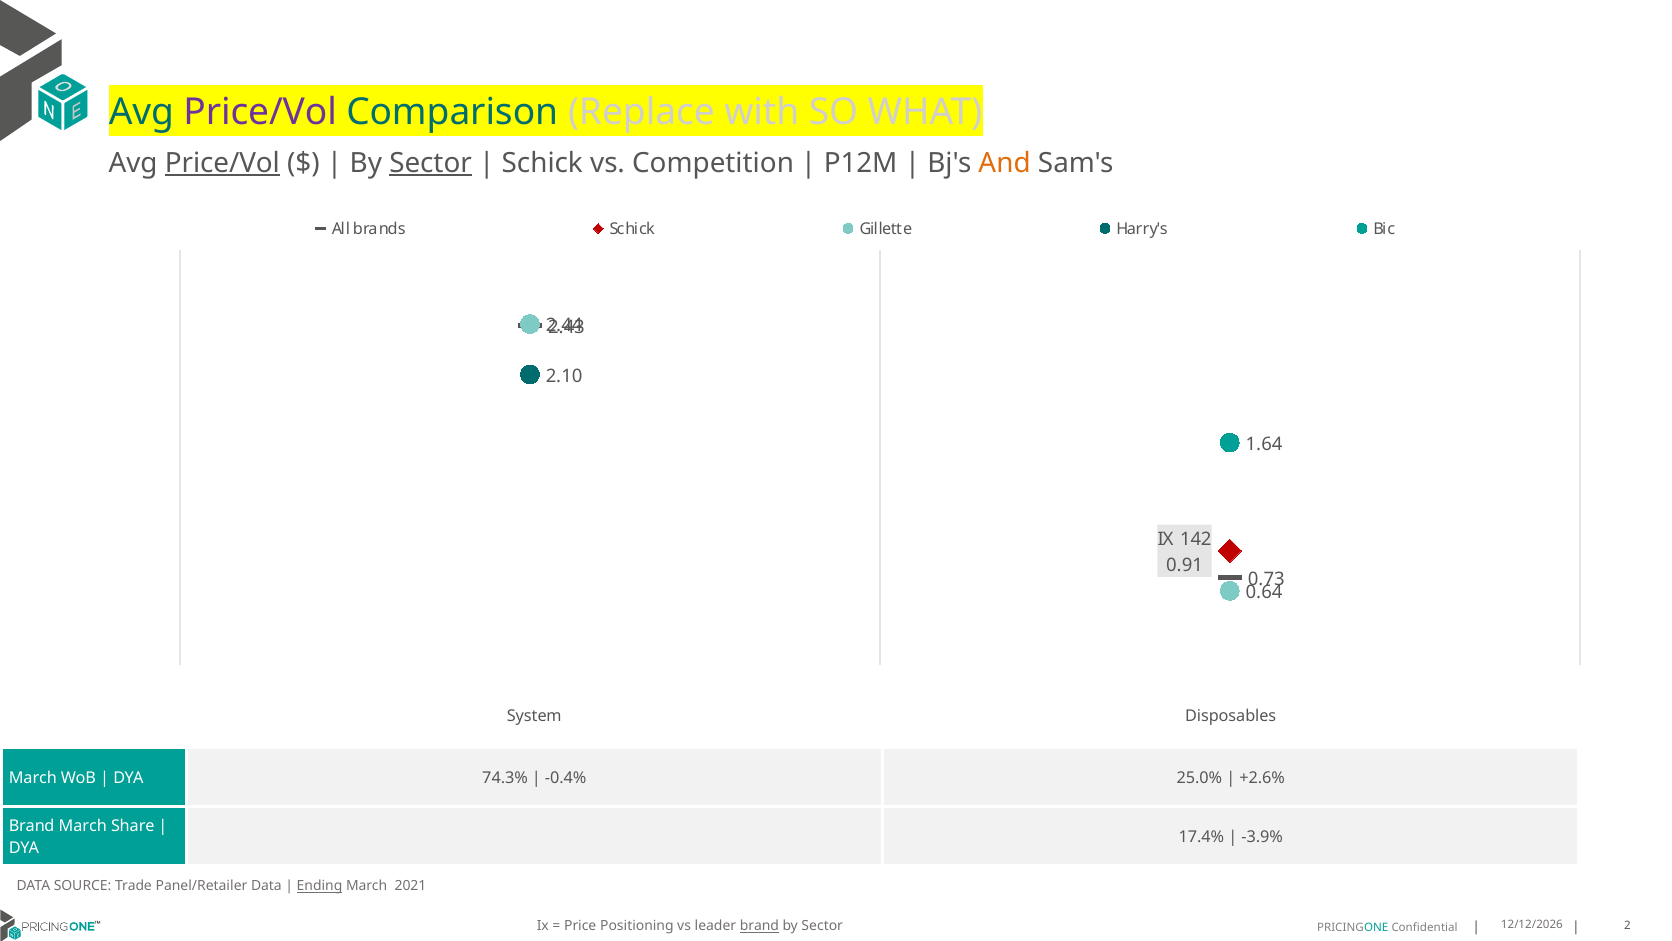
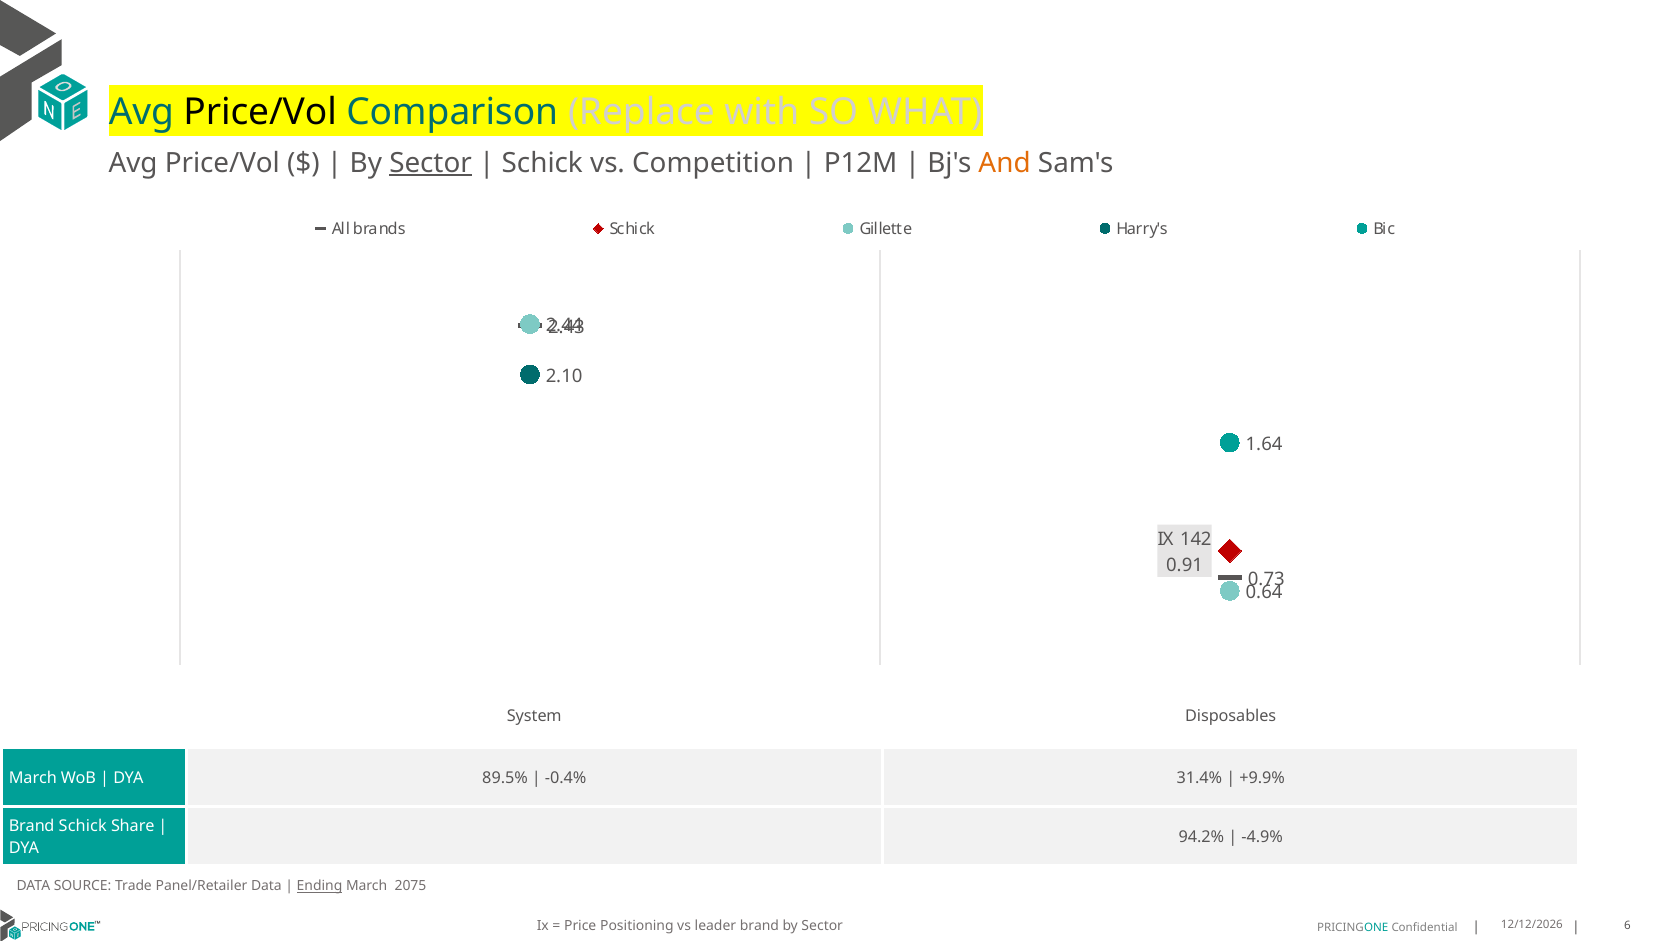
Price/Vol at (260, 112) colour: purple -> black
Price/Vol at (222, 163) underline: present -> none
74.3%: 74.3% -> 89.5%
25.0%: 25.0% -> 31.4%
+2.6%: +2.6% -> +9.9%
Brand March: March -> Schick
17.4%: 17.4% -> 94.2%
-3.9%: -3.9% -> -4.9%
2021: 2021 -> 2075
brand at (759, 926) underline: present -> none
2: 2 -> 6
